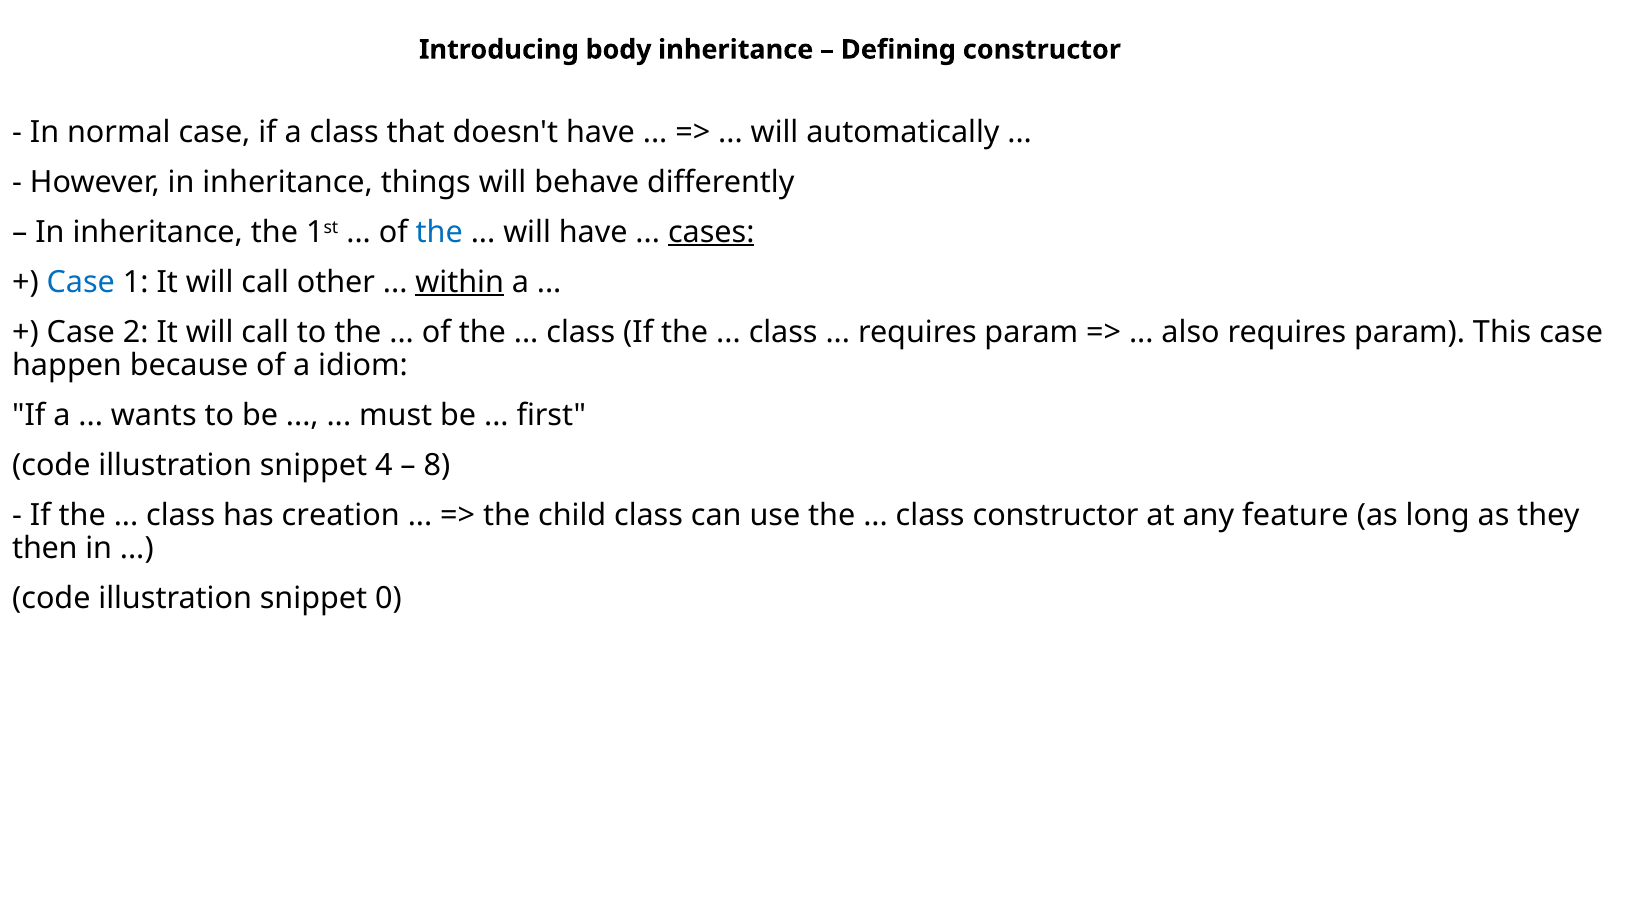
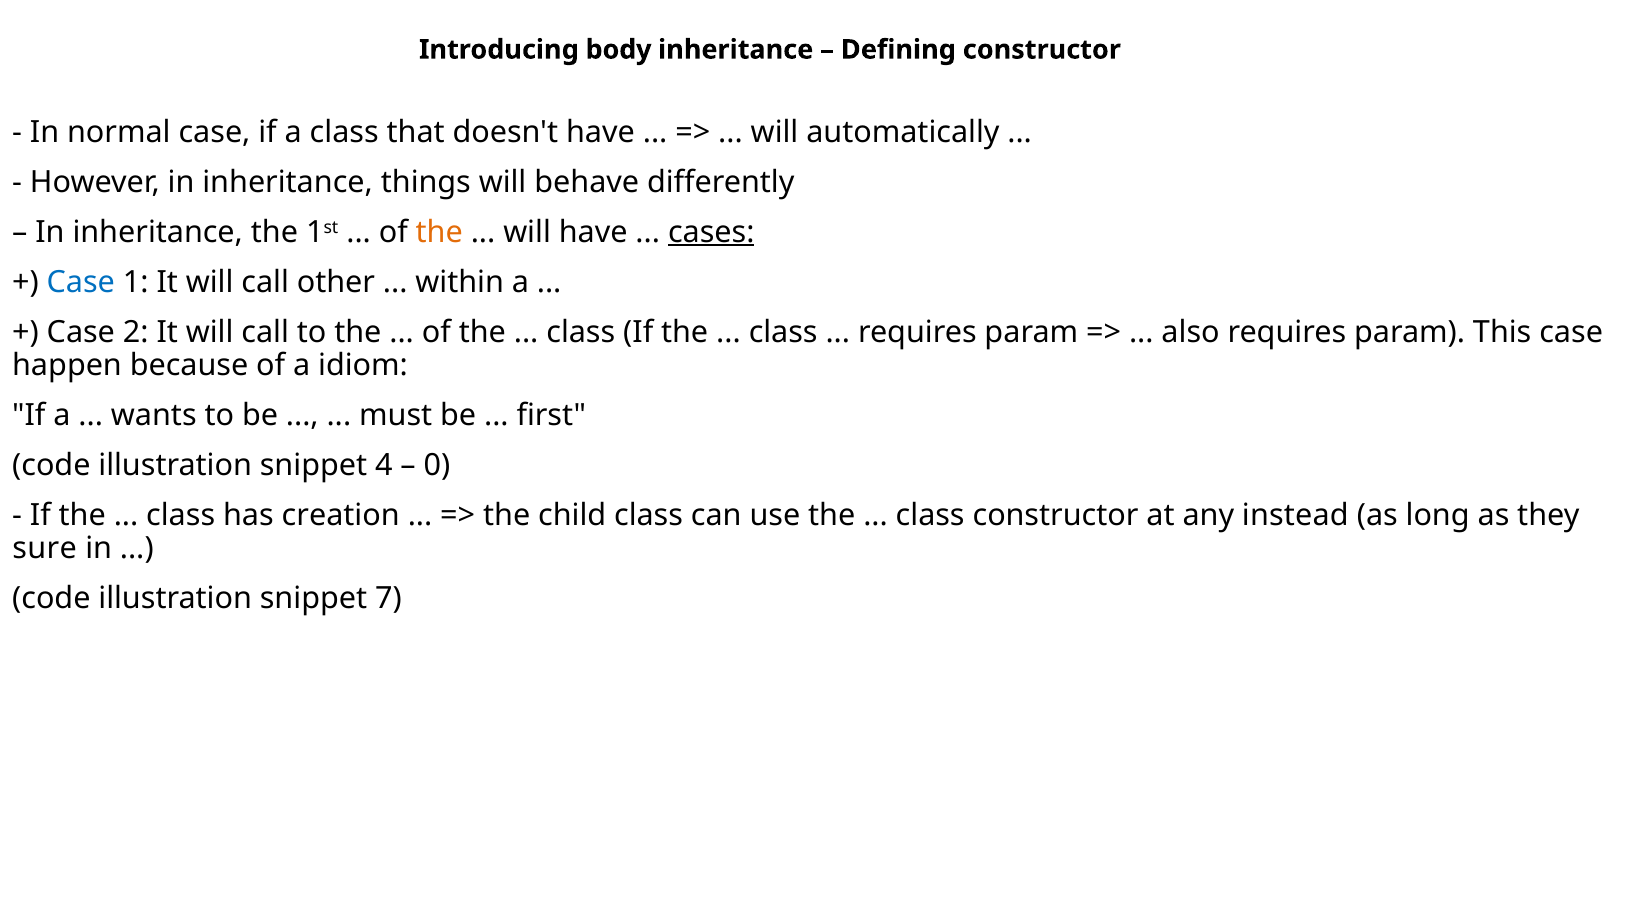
the at (439, 232) colour: blue -> orange
within underline: present -> none
8: 8 -> 0
feature: feature -> instead
then: then -> sure
0: 0 -> 7
